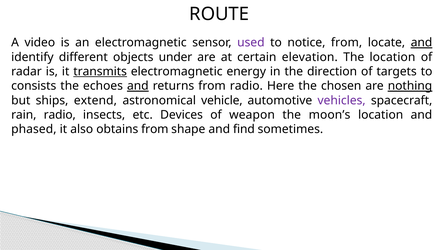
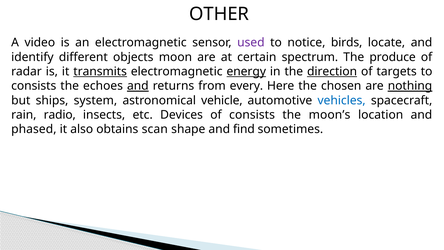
ROUTE: ROUTE -> OTHER
notice from: from -> birds
and at (422, 43) underline: present -> none
under: under -> moon
elevation: elevation -> spectrum
The location: location -> produce
energy underline: none -> present
direction underline: none -> present
from radio: radio -> every
extend: extend -> system
vehicles colour: purple -> blue
of weapon: weapon -> consists
obtains from: from -> scan
